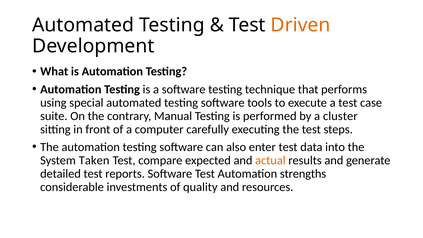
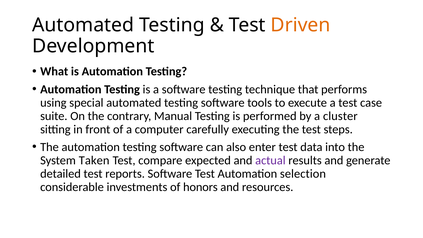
actual colour: orange -> purple
strengths: strengths -> selection
quality: quality -> honors
